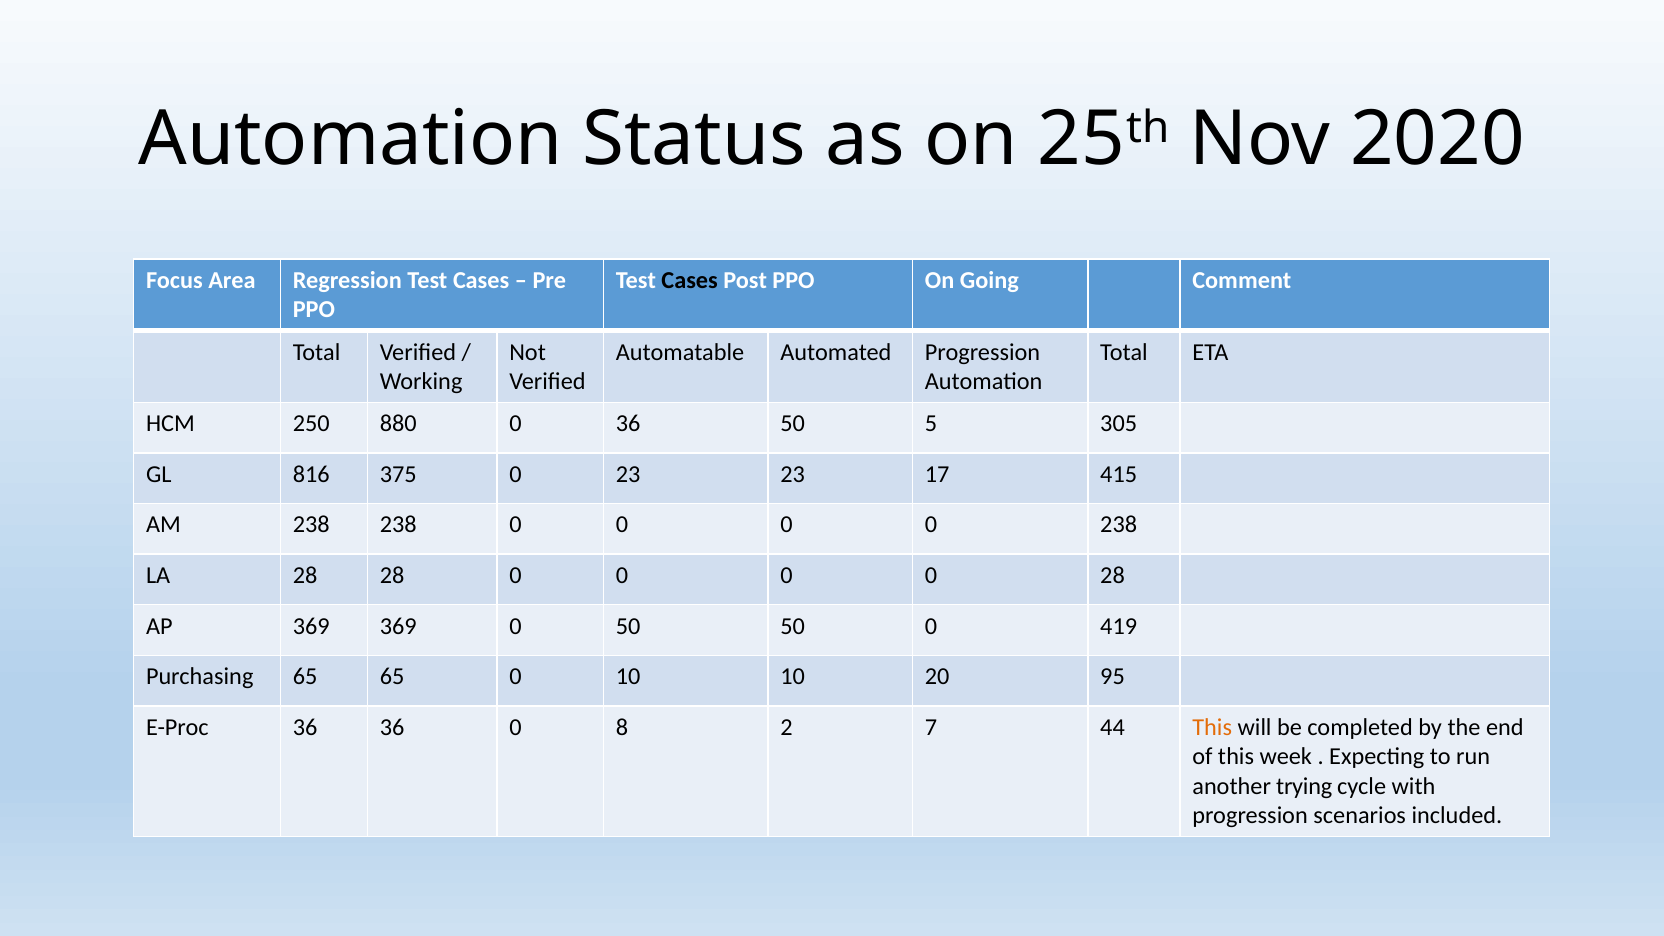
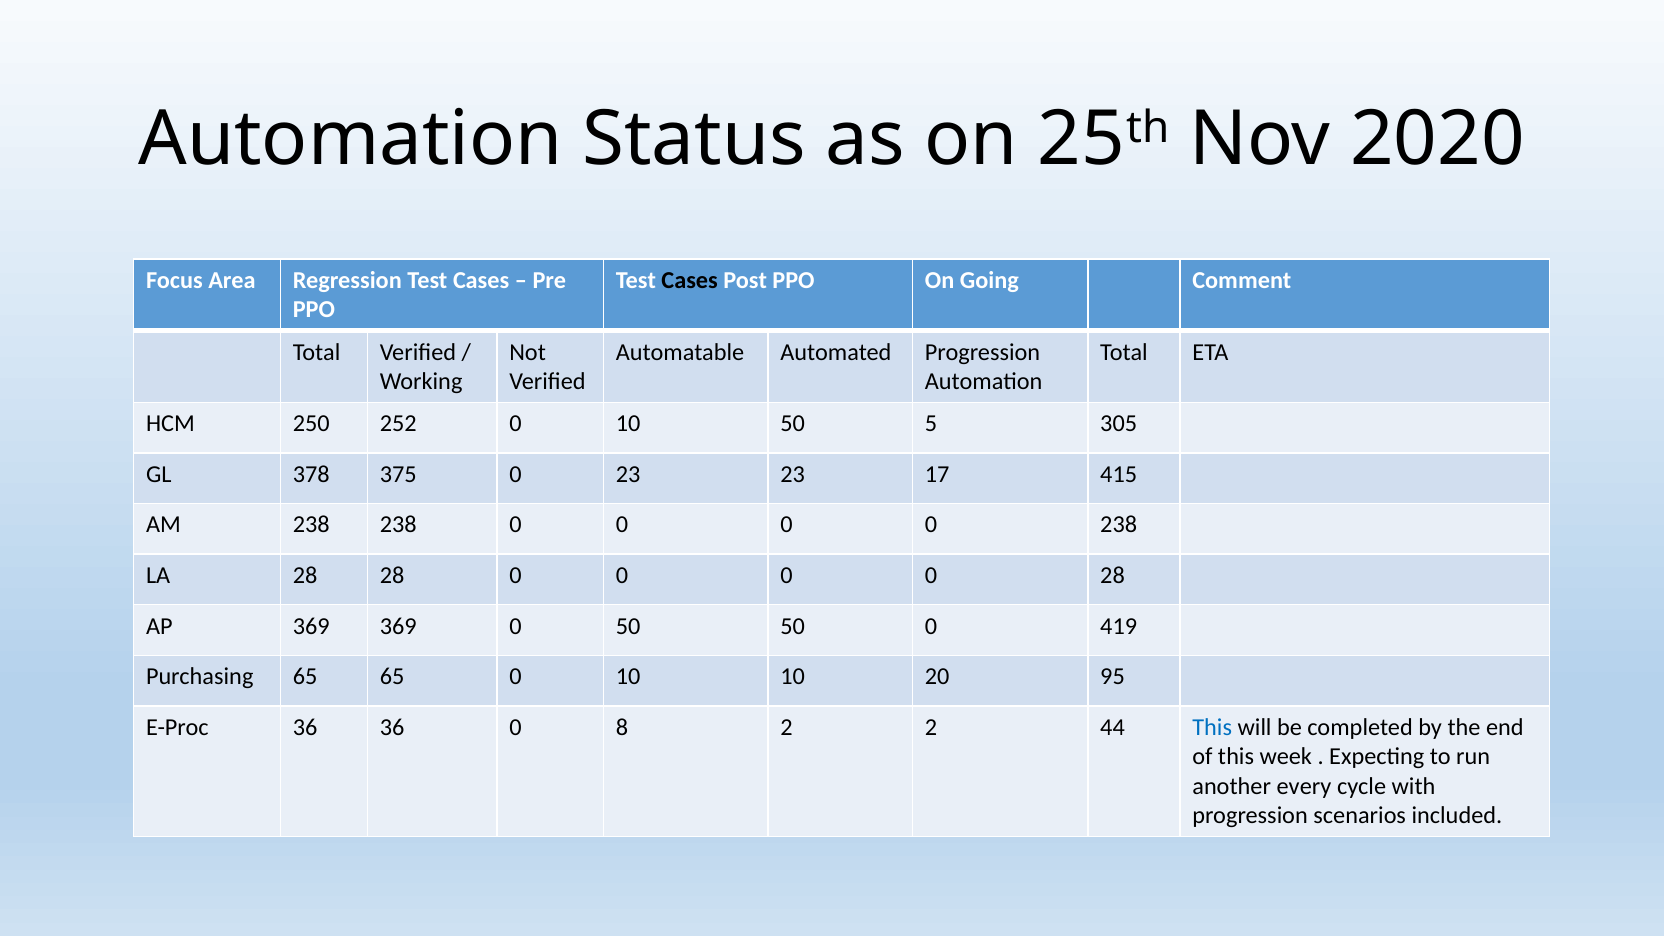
880: 880 -> 252
36 at (628, 424): 36 -> 10
816: 816 -> 378
2 7: 7 -> 2
This at (1212, 727) colour: orange -> blue
trying: trying -> every
